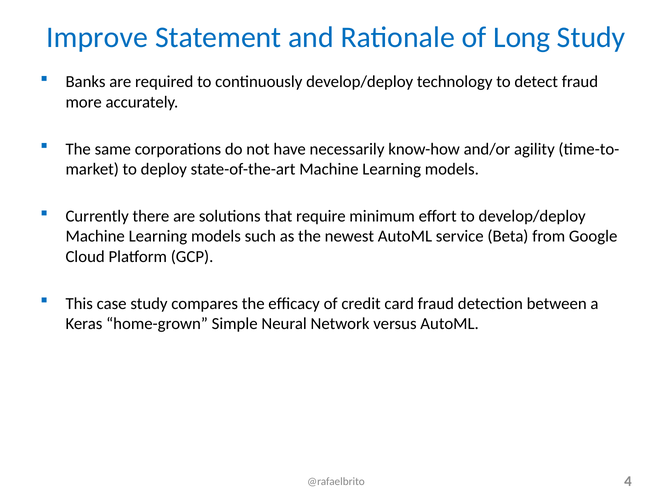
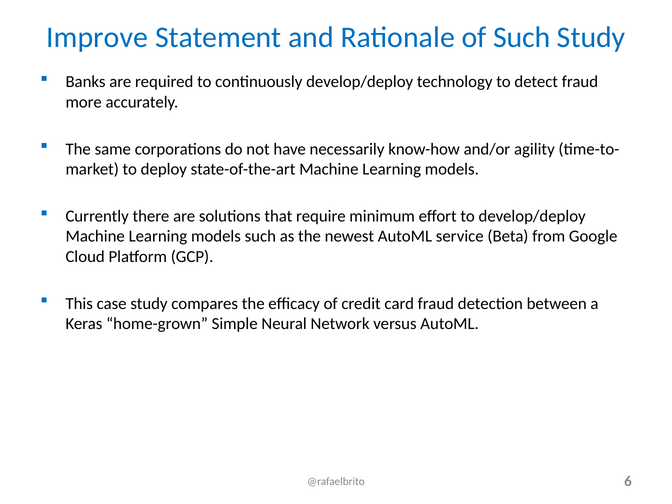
of Long: Long -> Such
4: 4 -> 6
